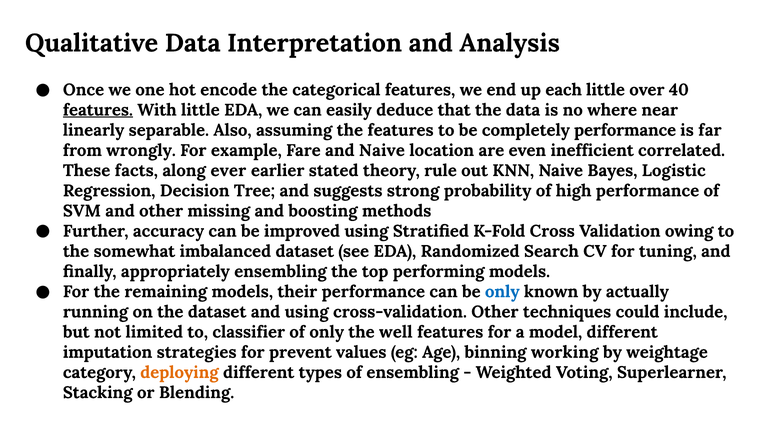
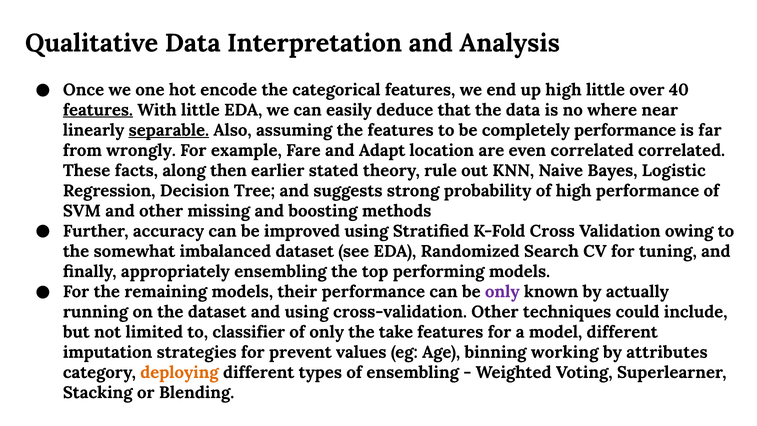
up each: each -> high
separable underline: none -> present
and Naive: Naive -> Adapt
even inefficient: inefficient -> correlated
ever: ever -> then
only at (502, 292) colour: blue -> purple
well: well -> take
weightage: weightage -> attributes
